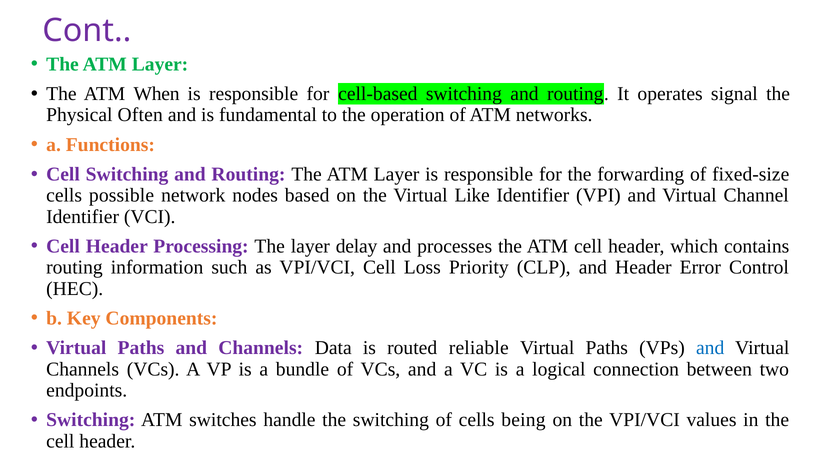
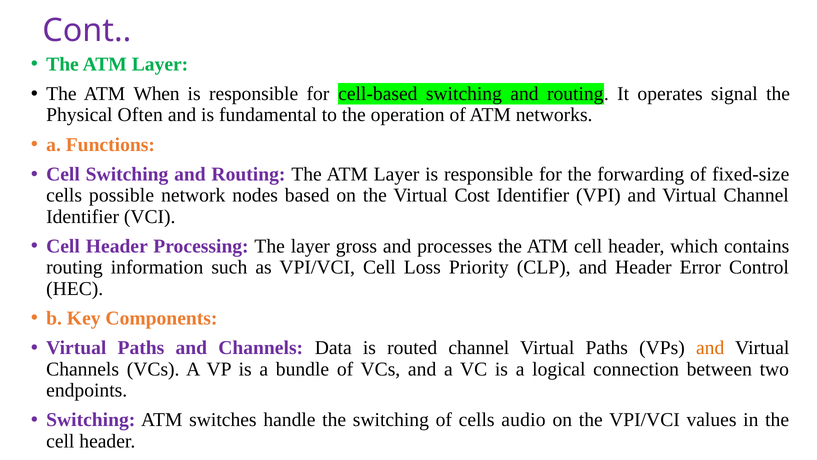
Like: Like -> Cost
delay: delay -> gross
routed reliable: reliable -> channel
and at (710, 348) colour: blue -> orange
being: being -> audio
